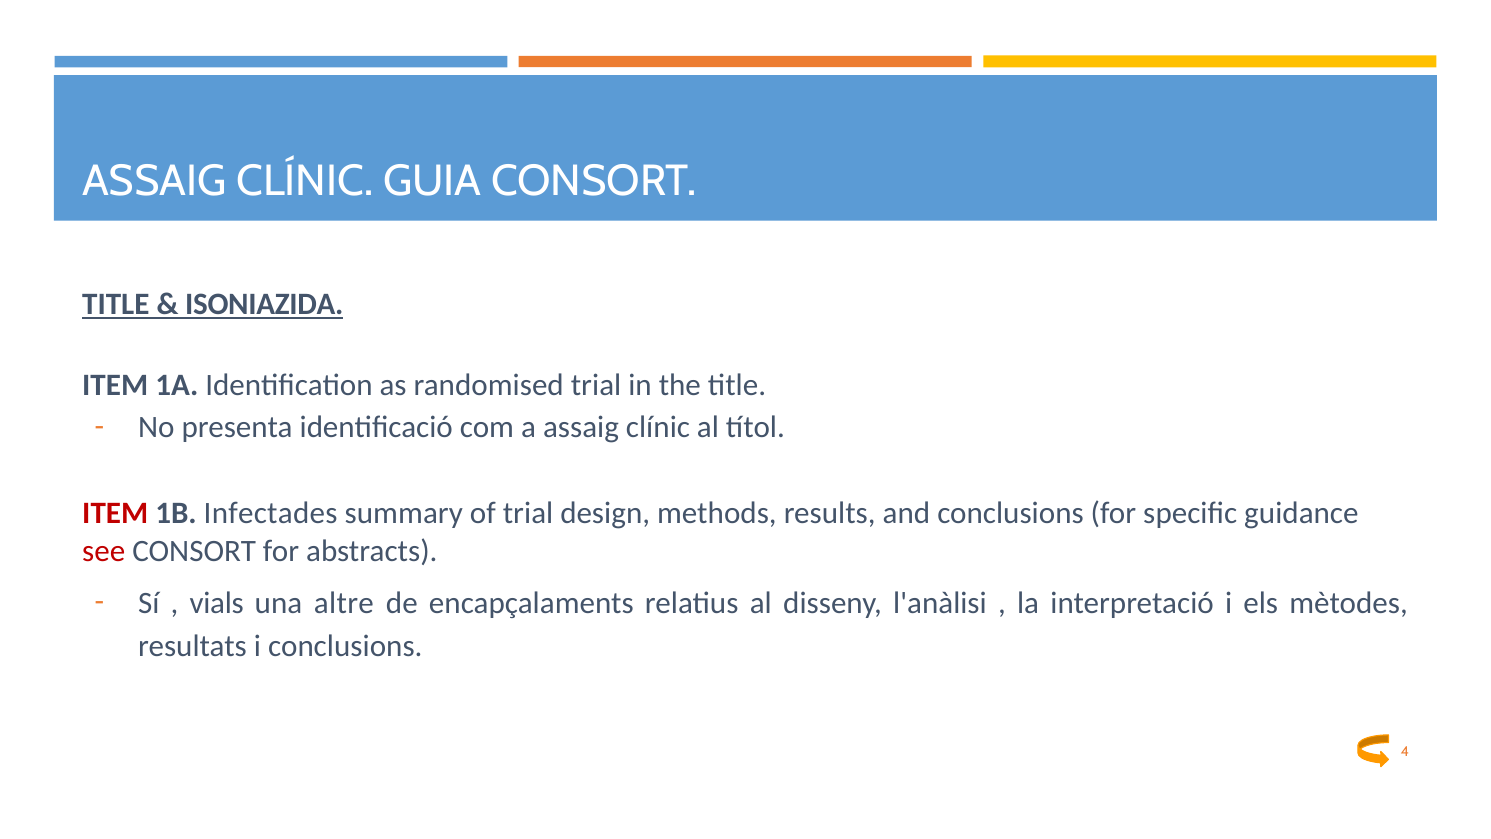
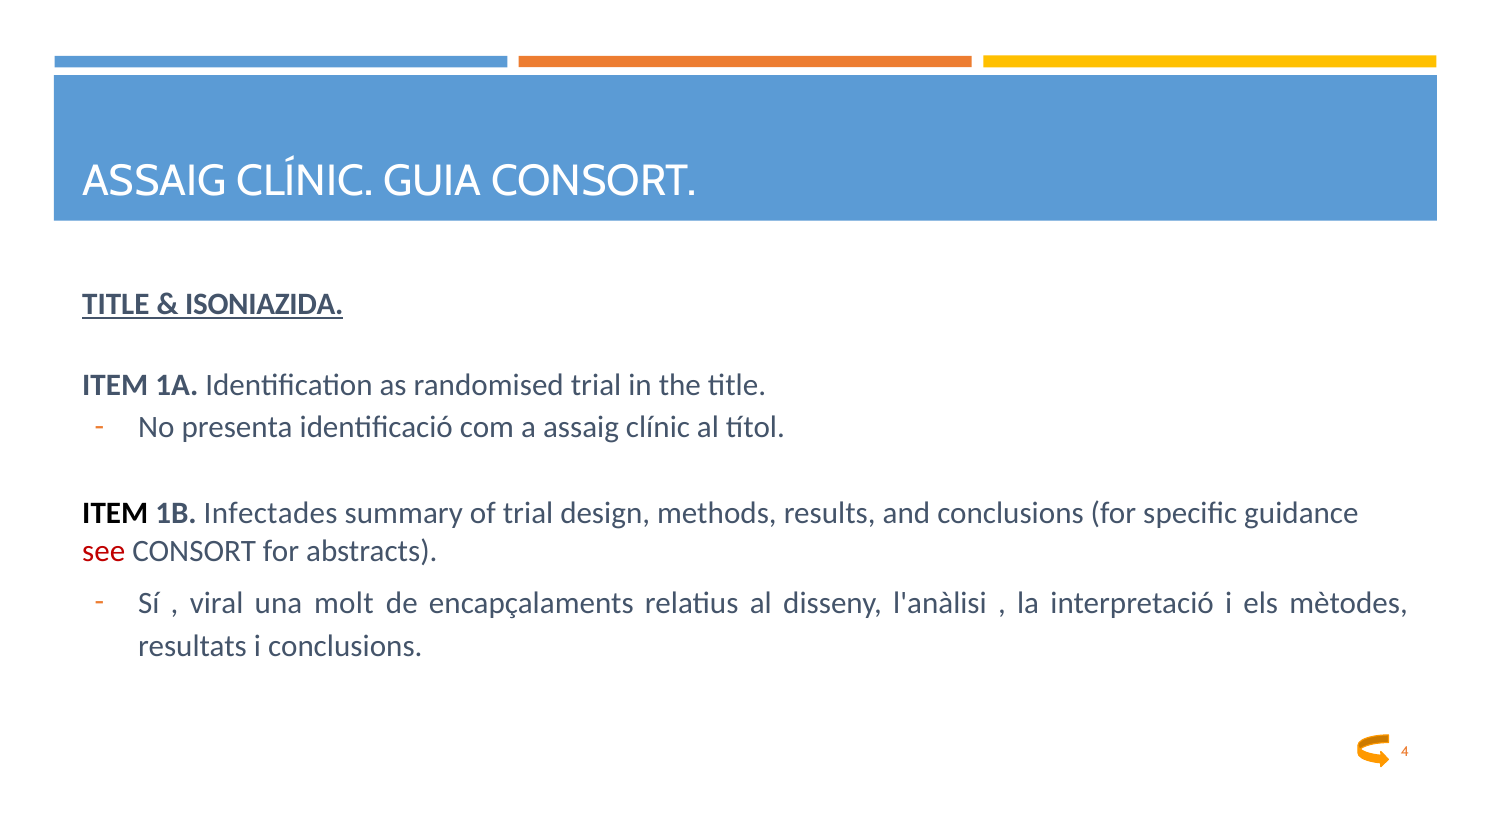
ITEM at (115, 513) colour: red -> black
vials: vials -> viral
altre: altre -> molt
